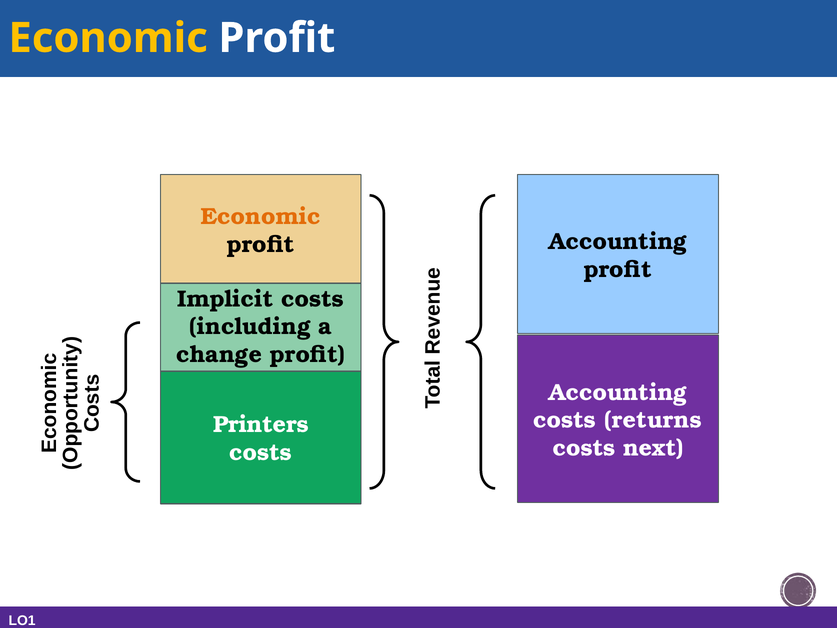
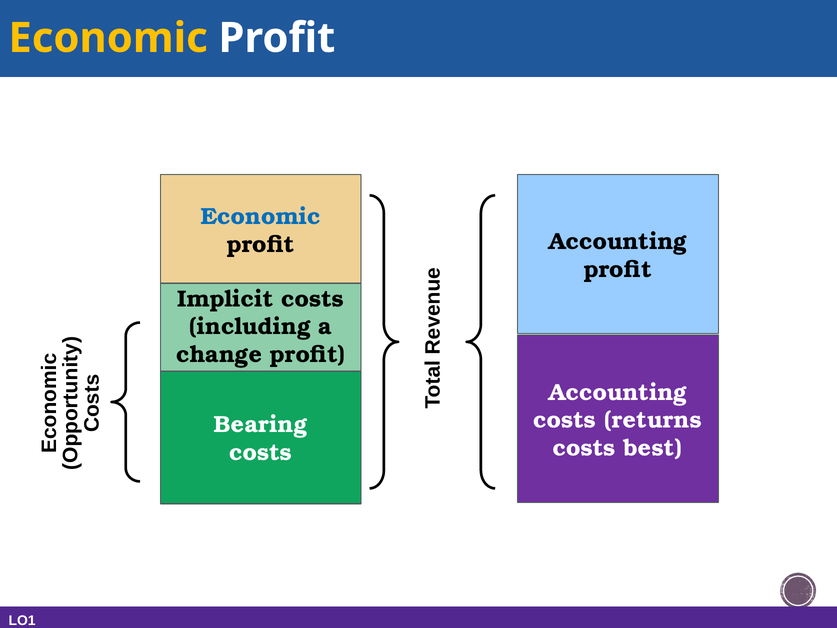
Economic at (261, 216) colour: orange -> blue
Printers: Printers -> Bearing
next: next -> best
